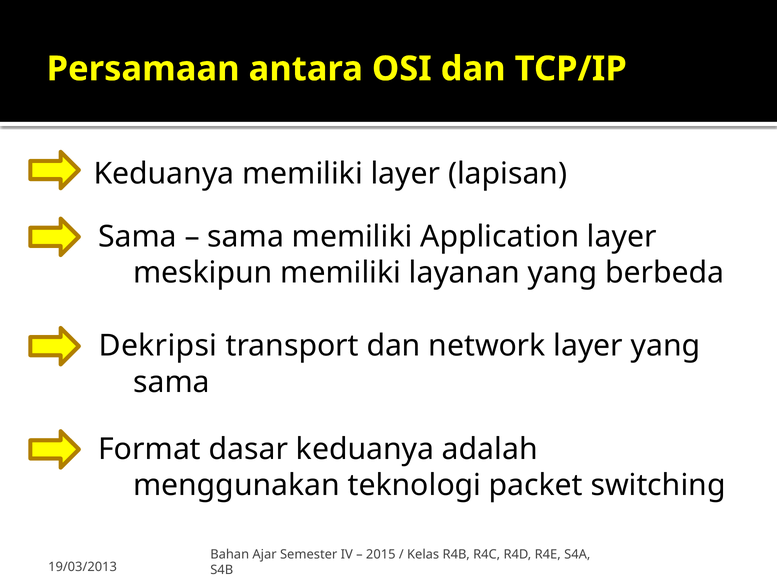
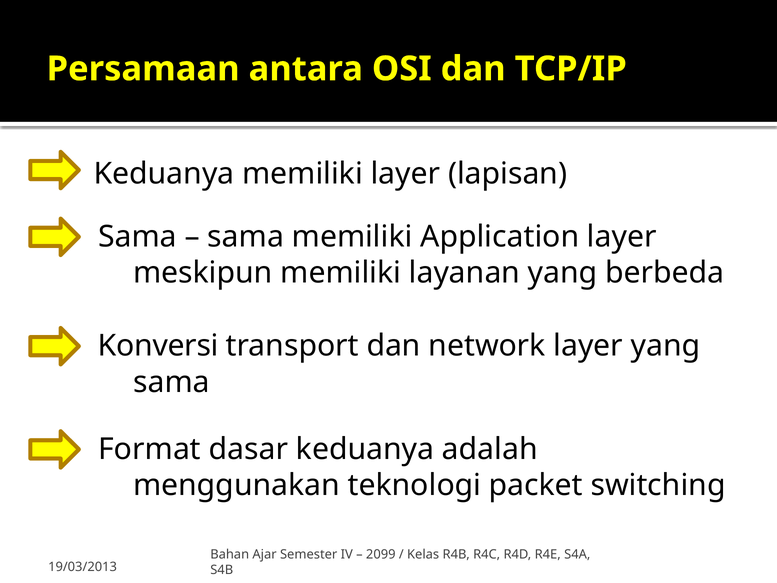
Dekripsi: Dekripsi -> Konversi
2015: 2015 -> 2099
